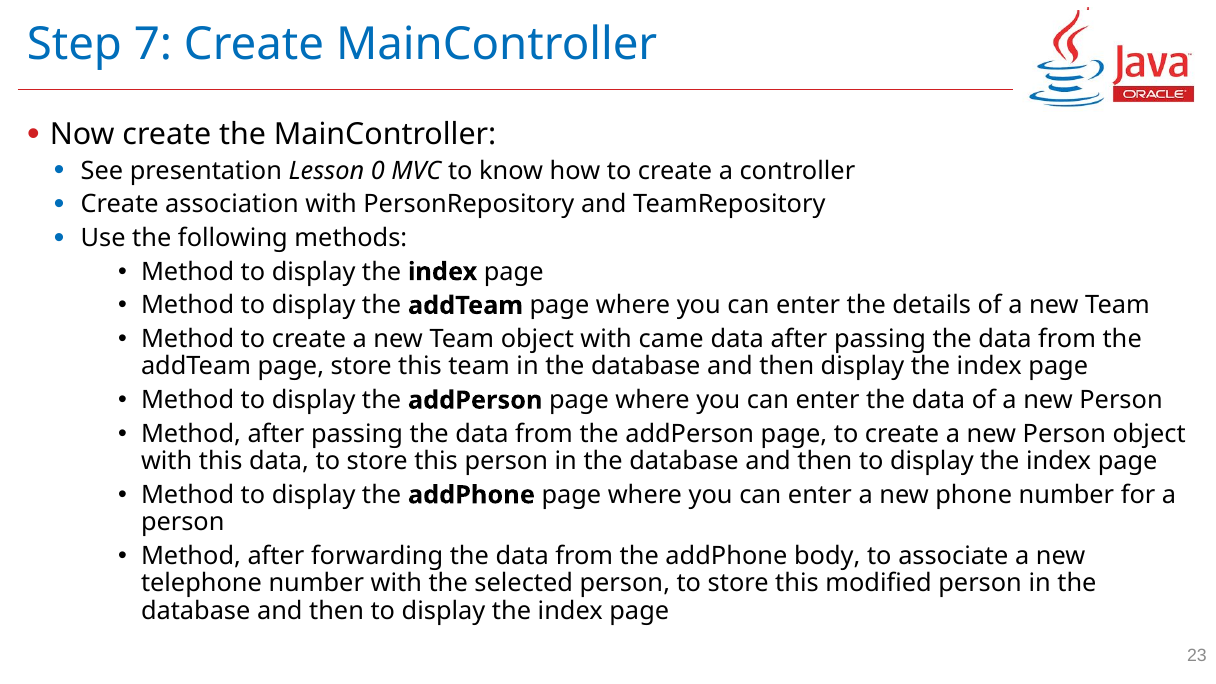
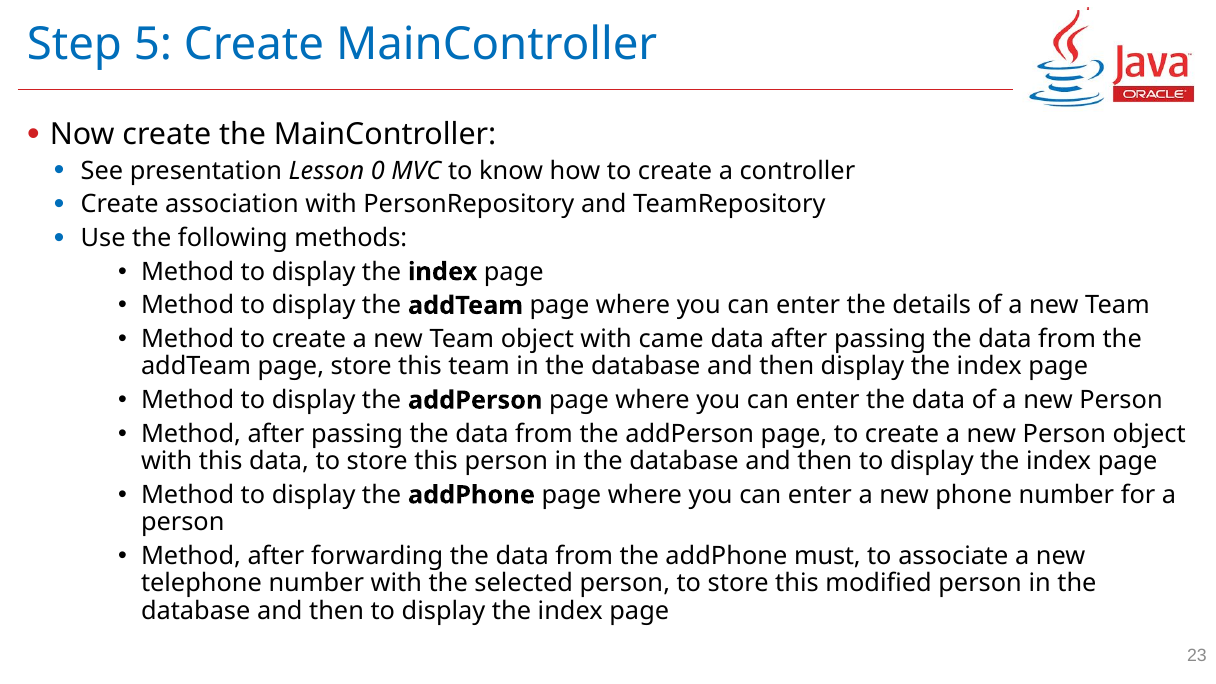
7: 7 -> 5
body: body -> must
